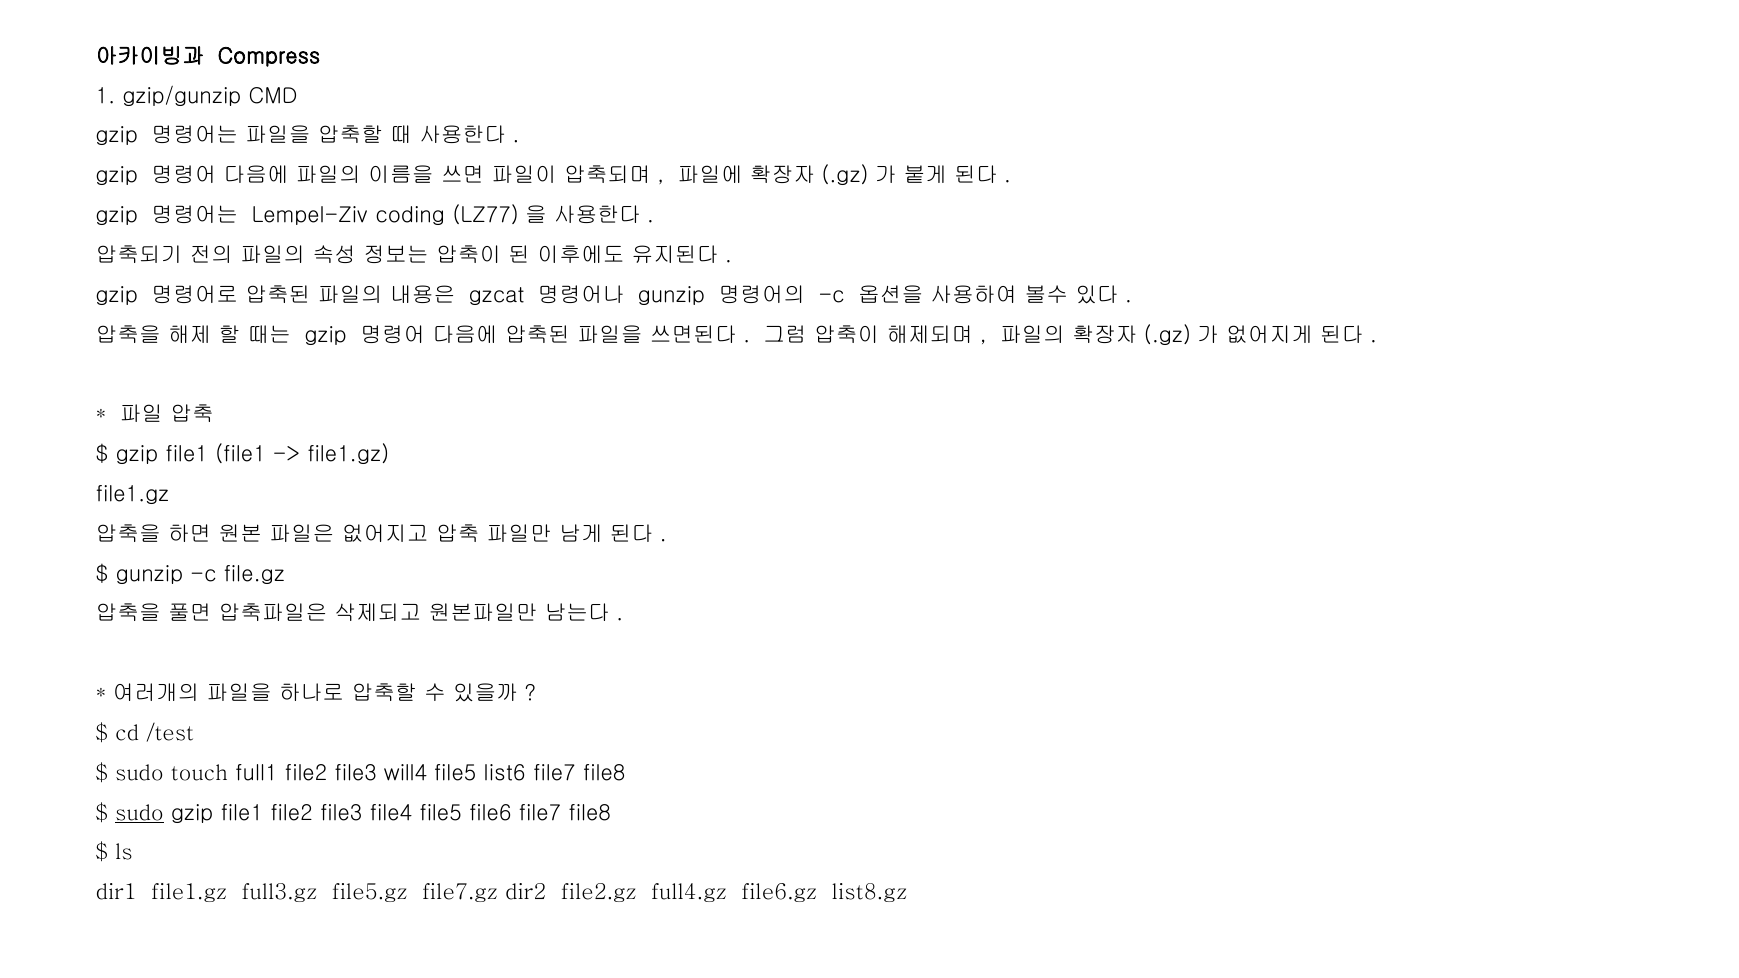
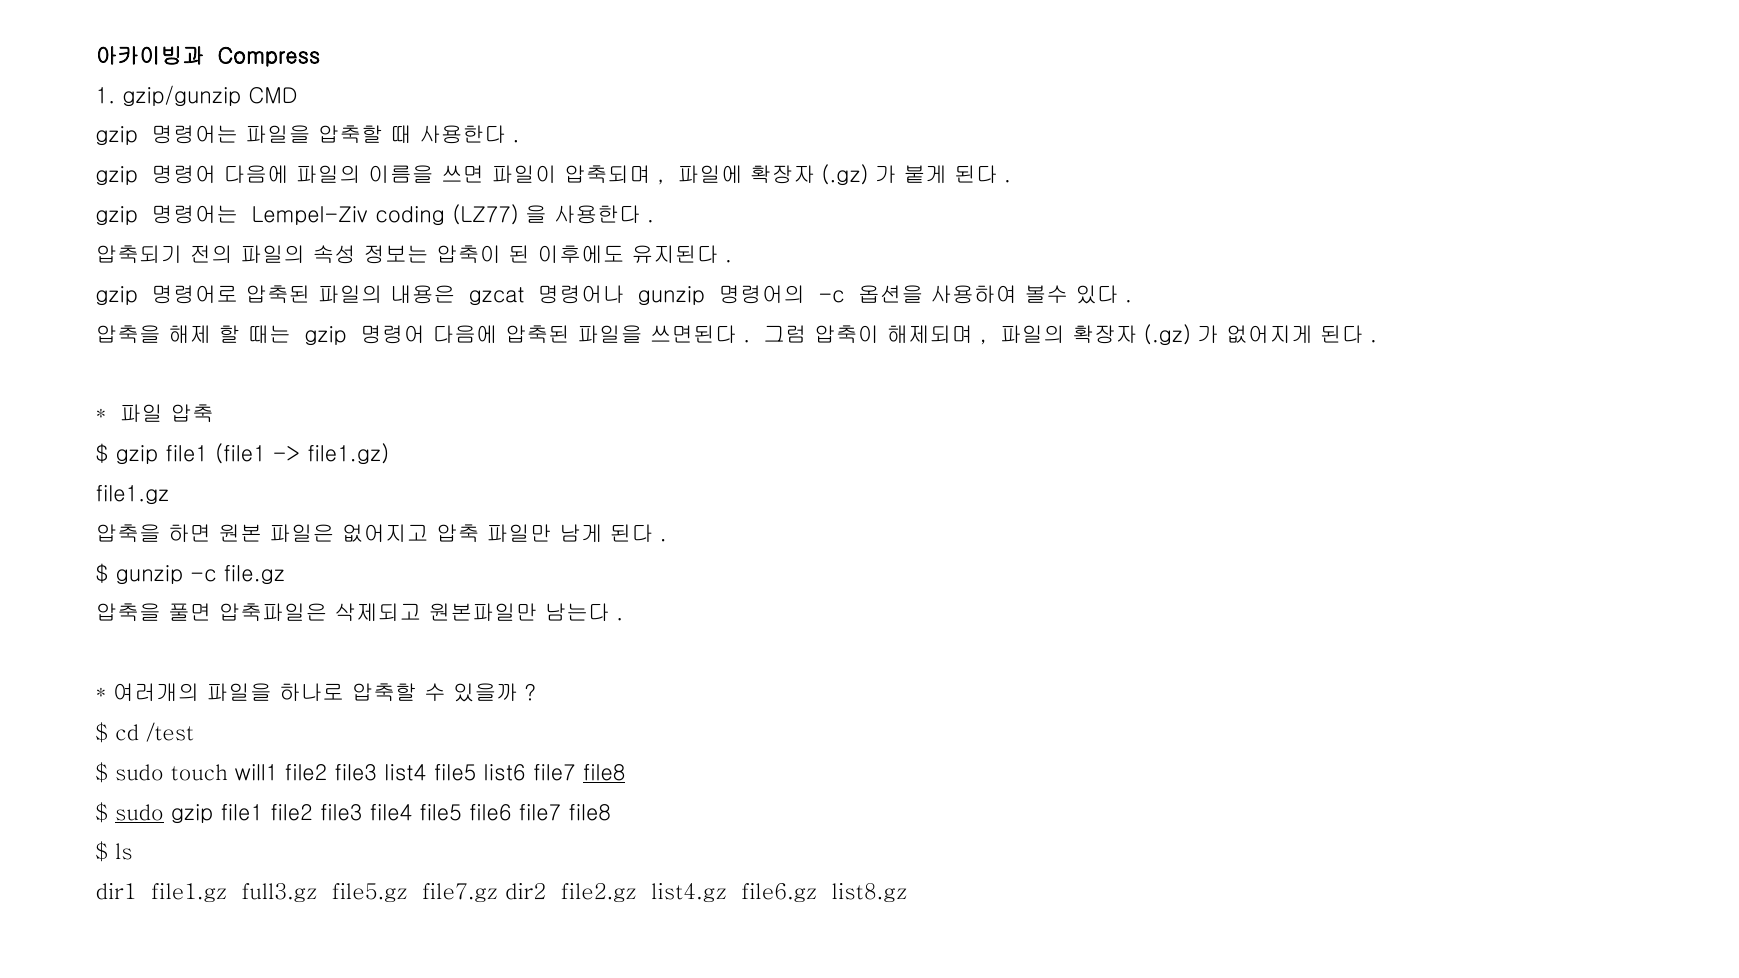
full1: full1 -> will1
will4: will4 -> list4
file8 at (604, 773) underline: none -> present
full4.gz: full4.gz -> list4.gz
